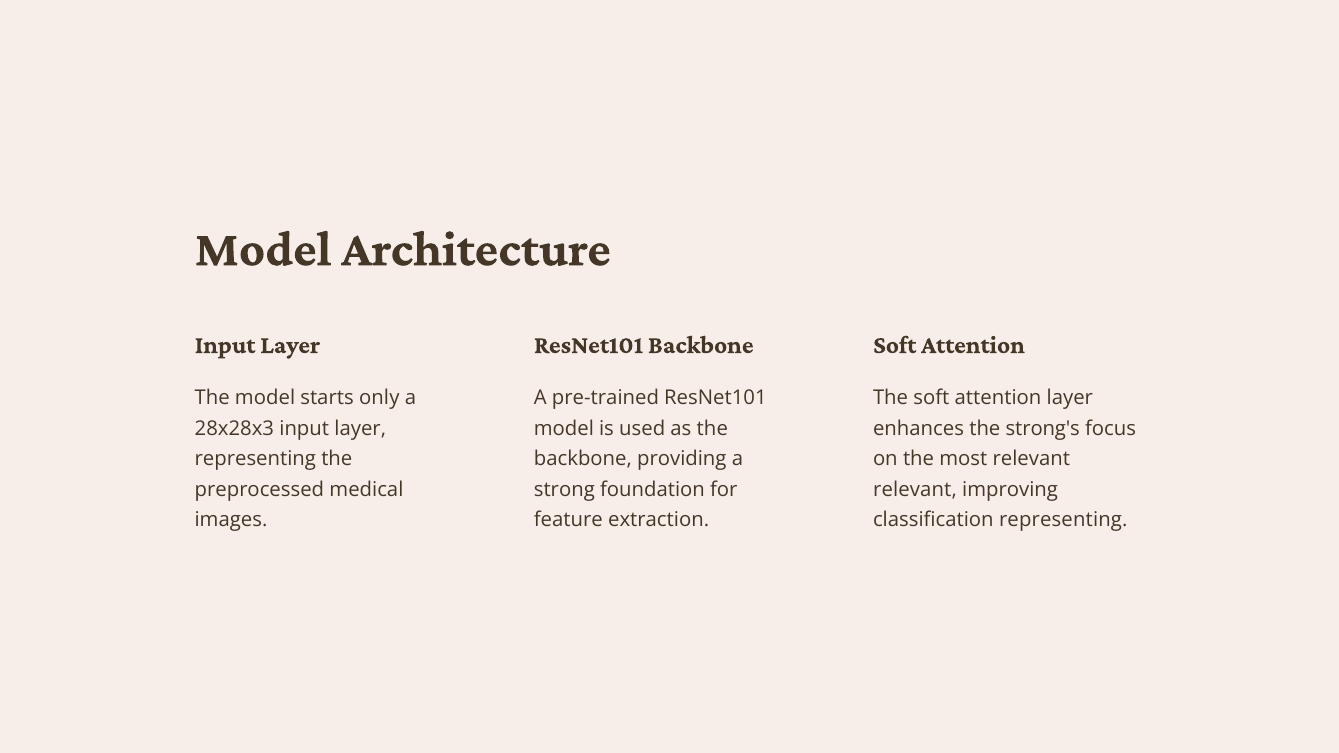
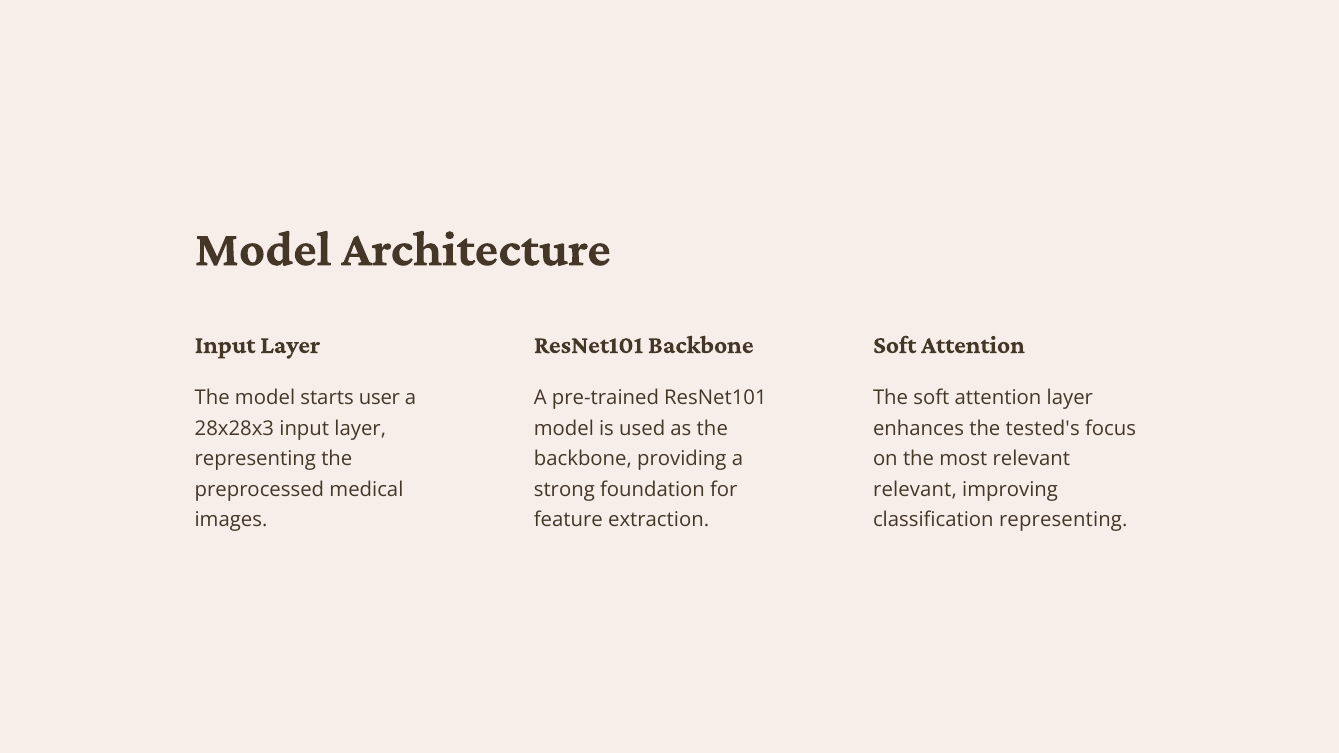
only: only -> user
strong's: strong's -> tested's
